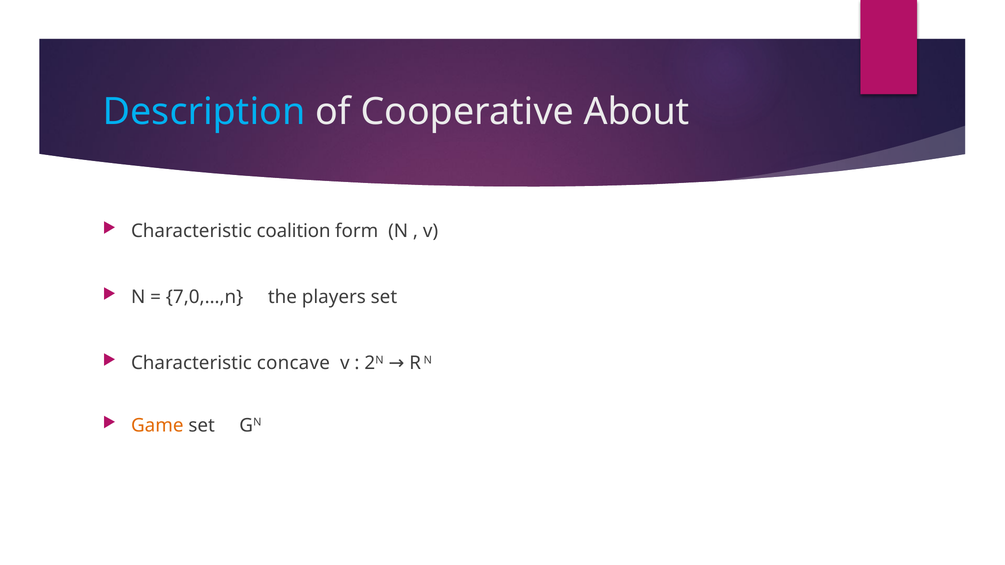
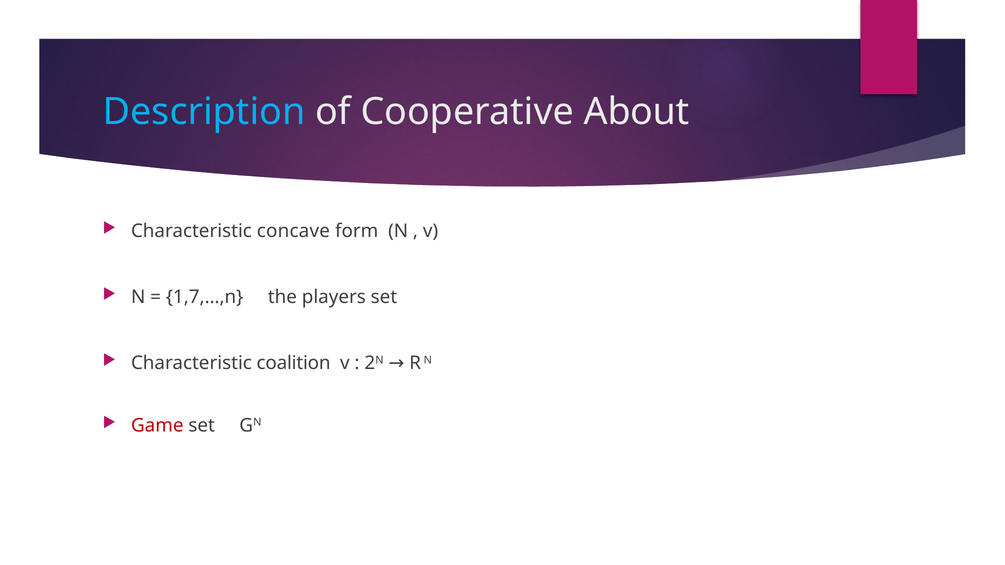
coalition: coalition -> concave
7,0,…,n: 7,0,…,n -> 1,7,…,n
concave: concave -> coalition
Game colour: orange -> red
